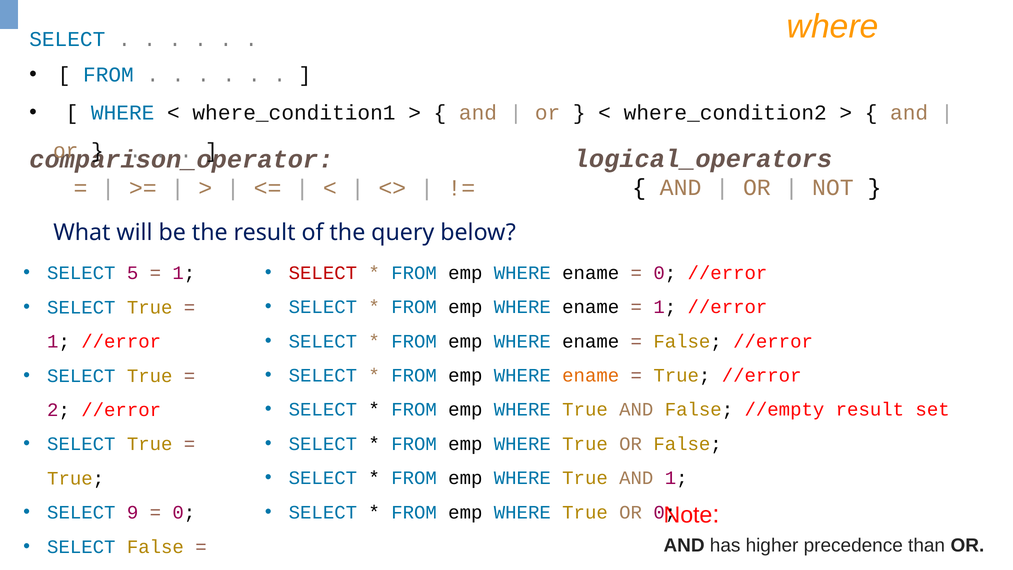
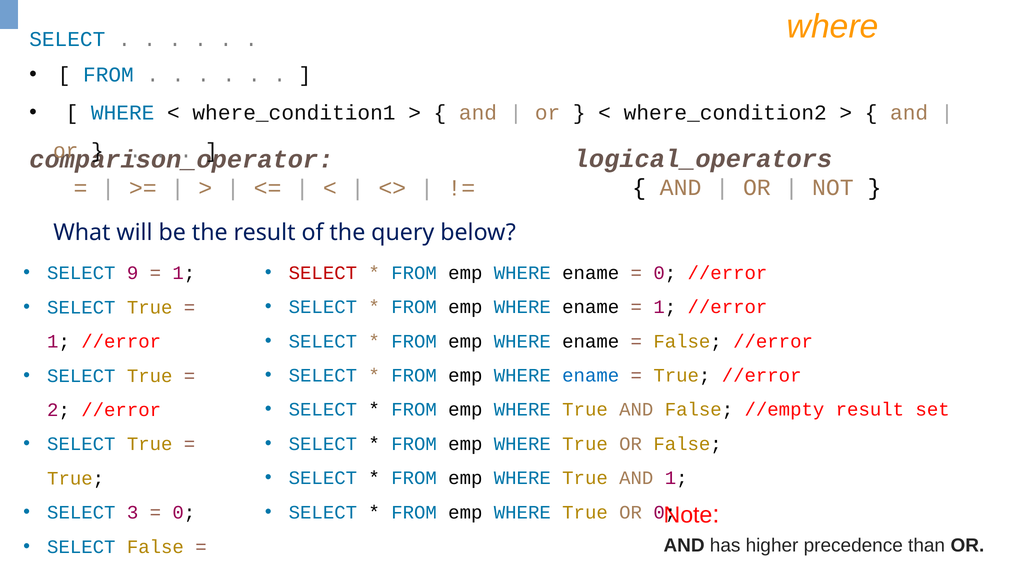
5: 5 -> 9
ename at (591, 375) colour: orange -> blue
9: 9 -> 3
